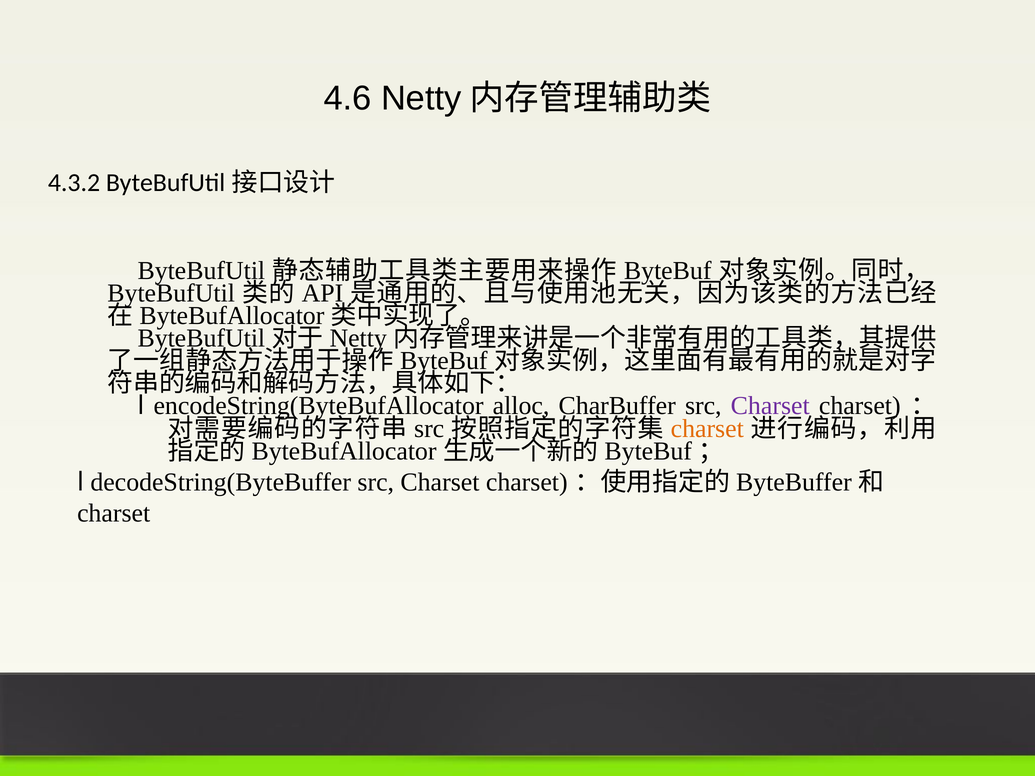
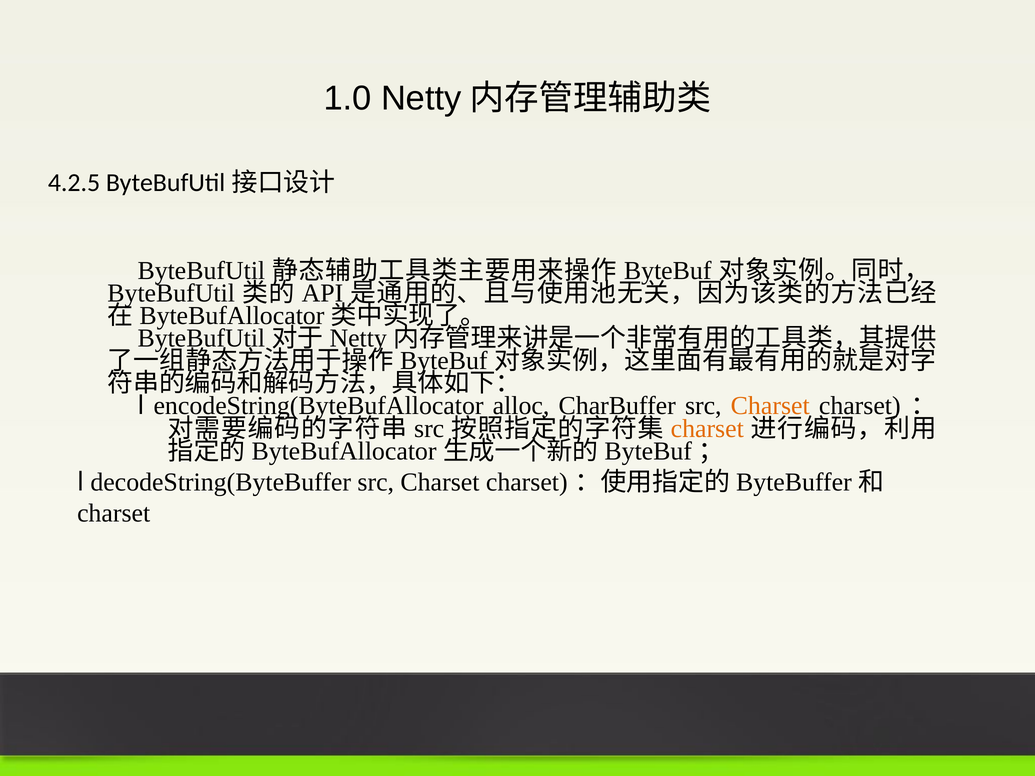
4.6: 4.6 -> 1.0
4.3.2: 4.3.2 -> 4.2.5
Charset at (770, 406) colour: purple -> orange
